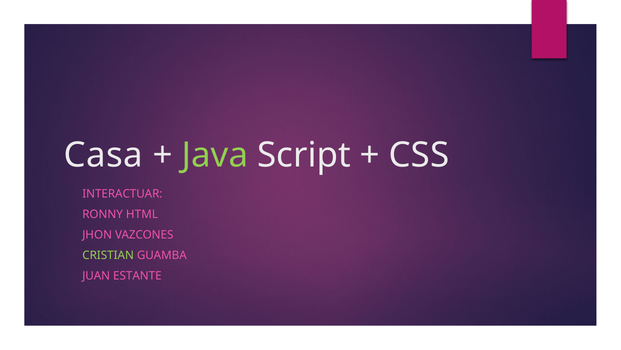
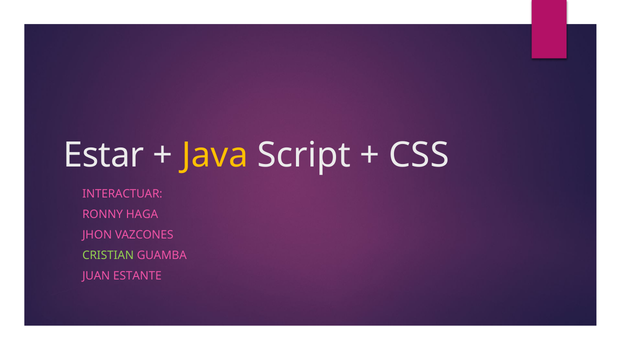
Casa: Casa -> Estar
Java colour: light green -> yellow
HTML: HTML -> HAGA
